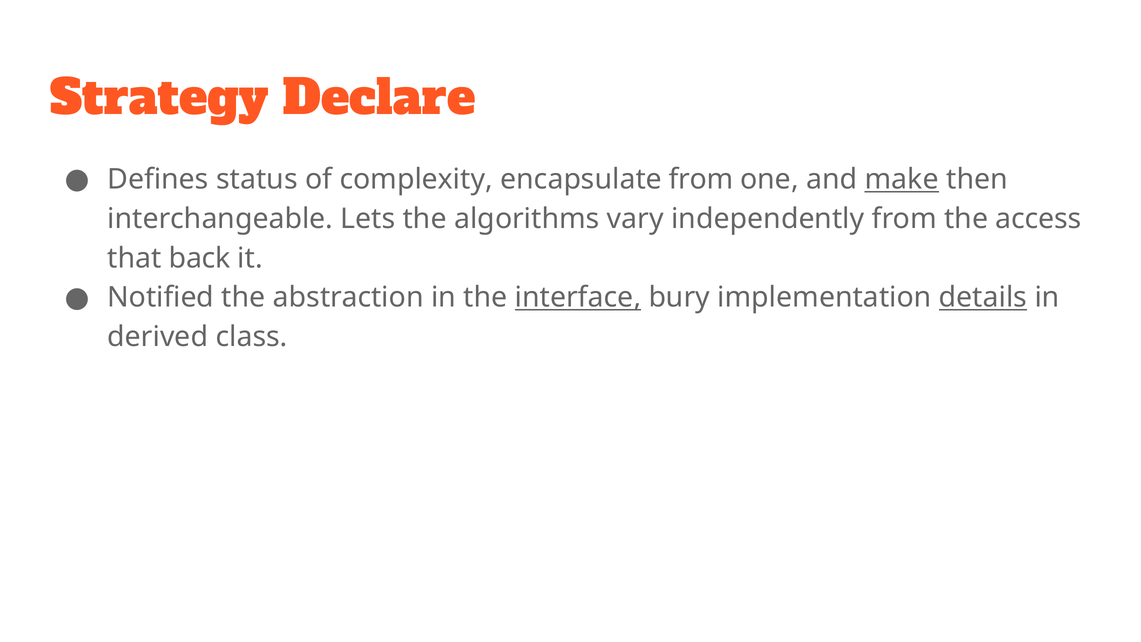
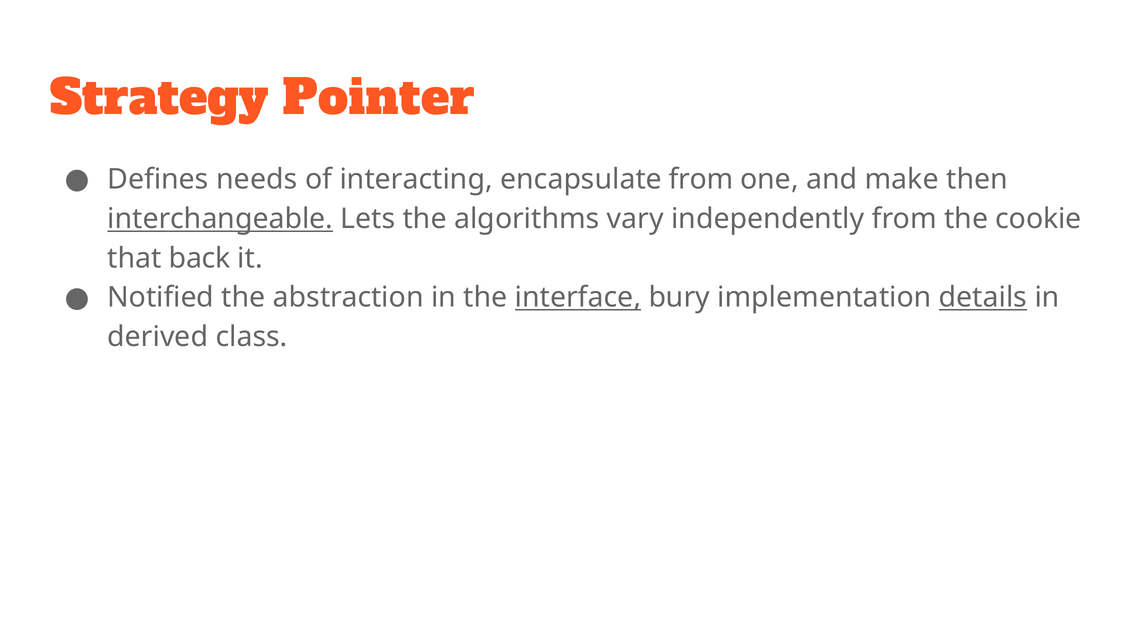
Declare: Declare -> Pointer
status: status -> needs
complexity: complexity -> interacting
make underline: present -> none
interchangeable underline: none -> present
access: access -> cookie
